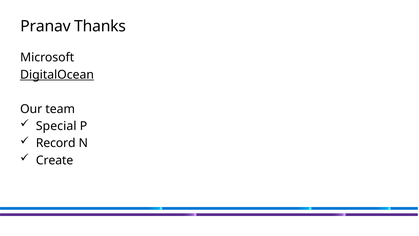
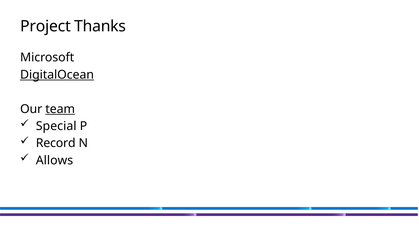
Pranav: Pranav -> Project
team underline: none -> present
Create: Create -> Allows
